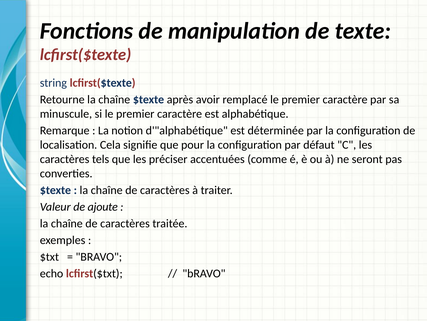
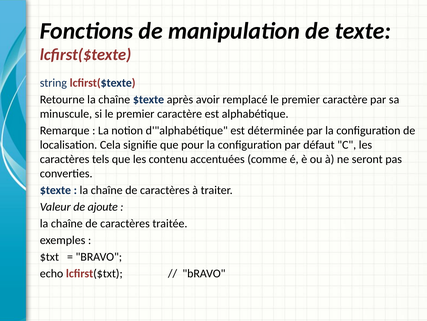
préciser: préciser -> contenu
